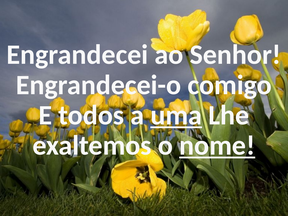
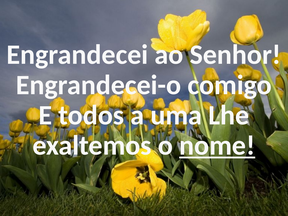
uma underline: present -> none
